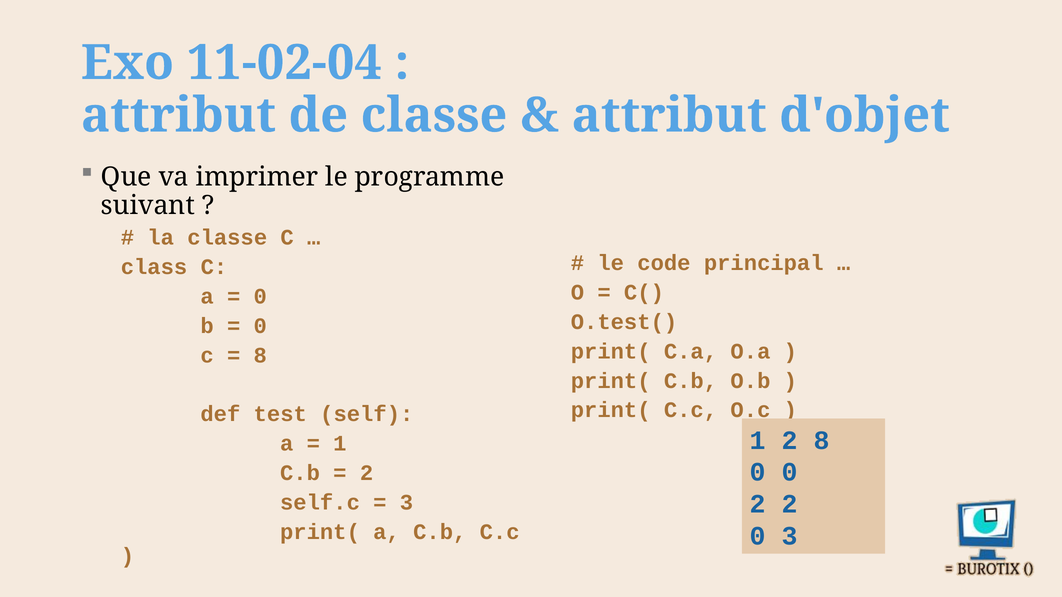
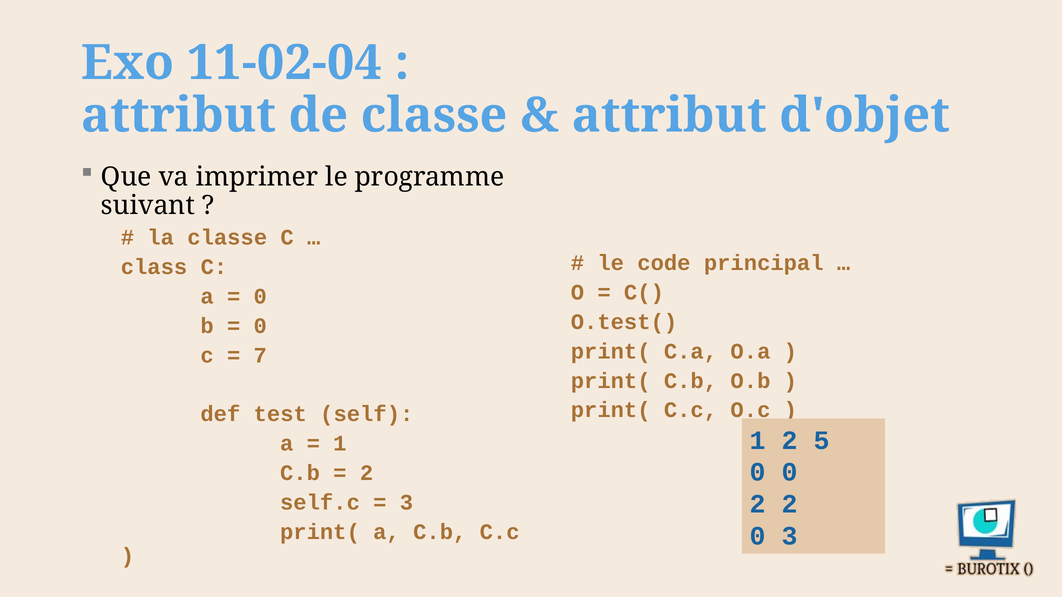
8 at (260, 355): 8 -> 7
2 8: 8 -> 5
